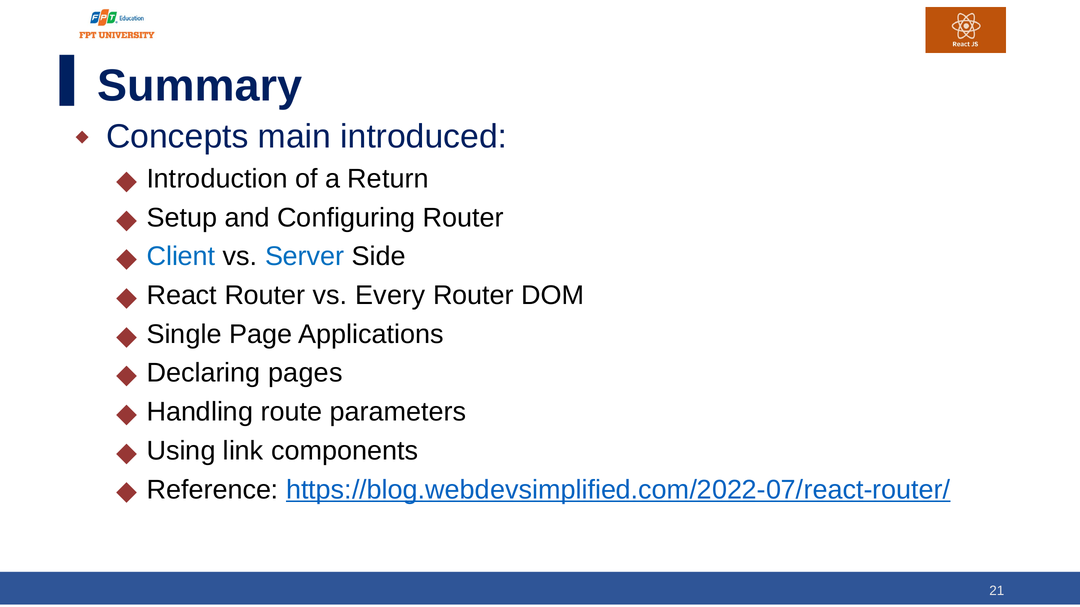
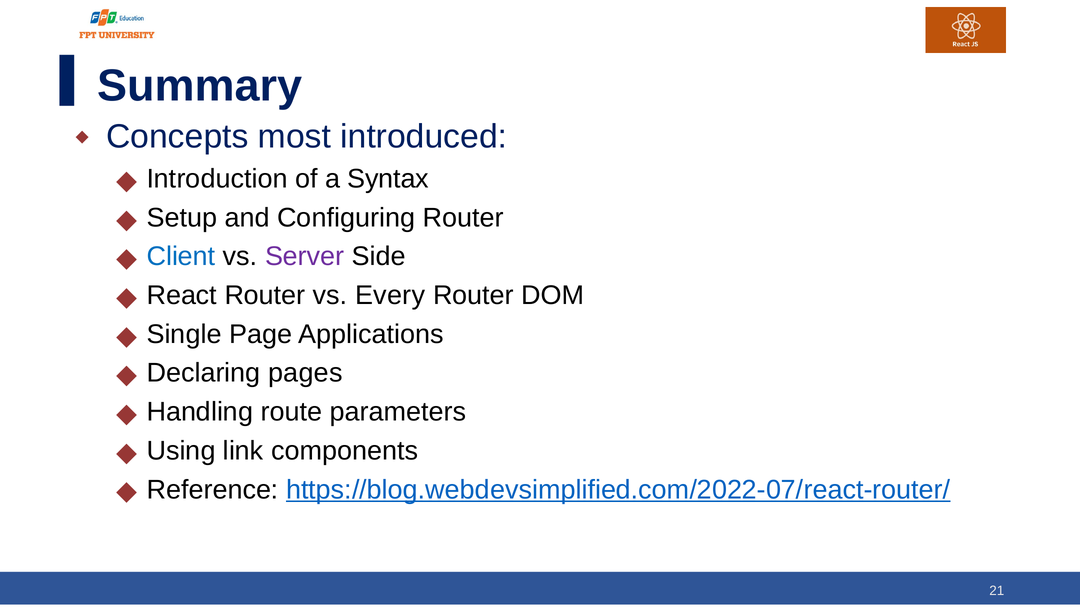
main: main -> most
Return: Return -> Syntax
Server colour: blue -> purple
